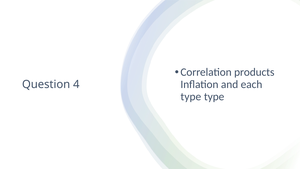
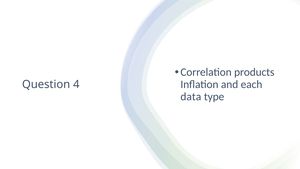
type at (191, 96): type -> data
